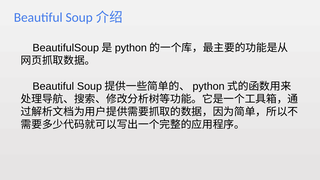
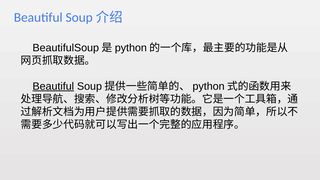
Beautiful at (53, 86) underline: none -> present
